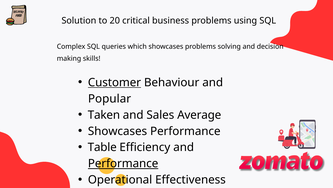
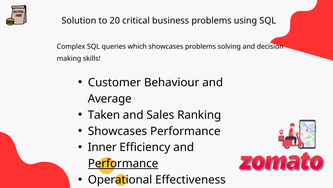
Customer underline: present -> none
Popular: Popular -> Average
Average: Average -> Ranking
Table: Table -> Inner
